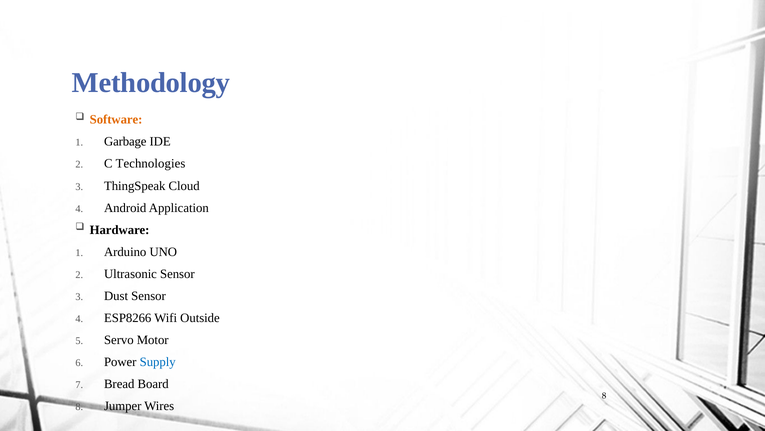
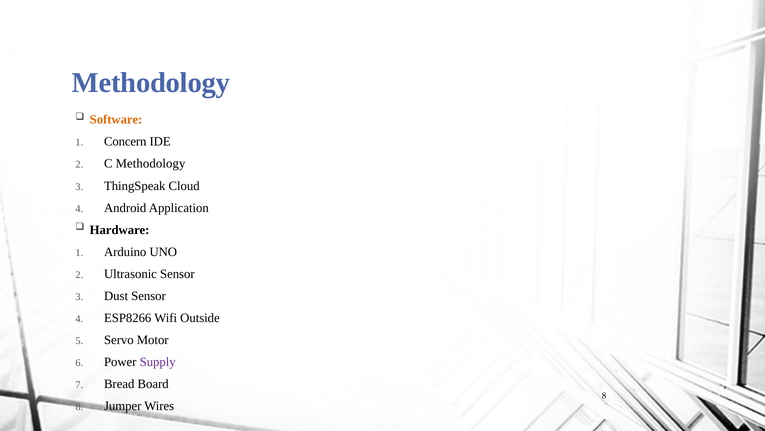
Garbage: Garbage -> Concern
C Technologies: Technologies -> Methodology
Supply colour: blue -> purple
